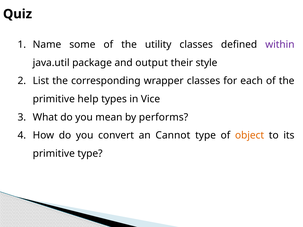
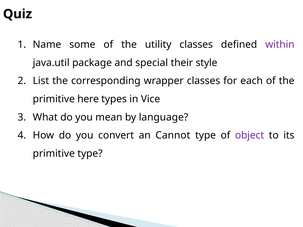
output: output -> special
help: help -> here
performs: performs -> language
object colour: orange -> purple
